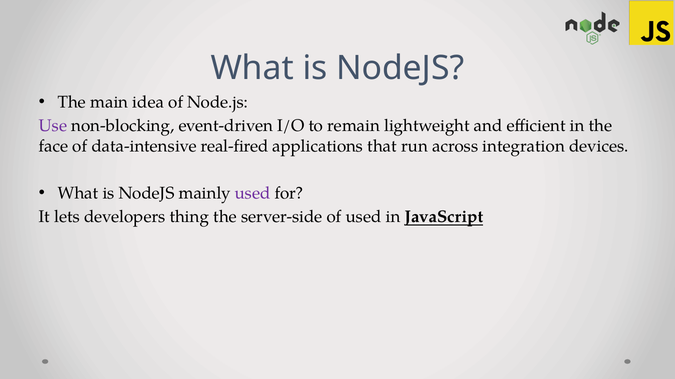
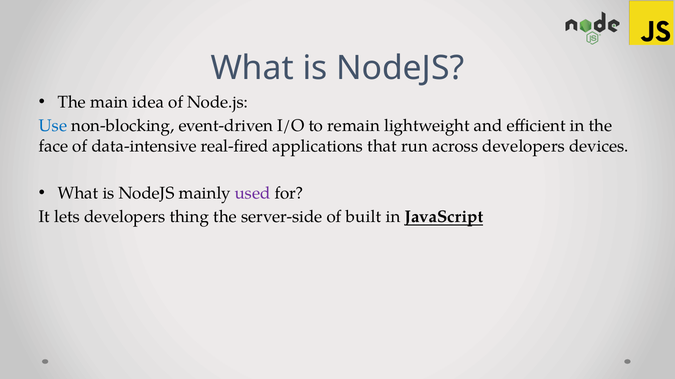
Use colour: purple -> blue
across integration: integration -> developers
of used: used -> built
